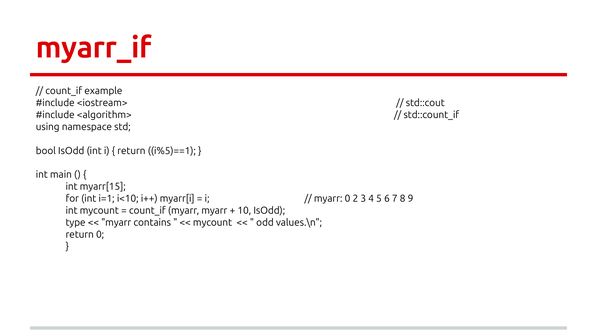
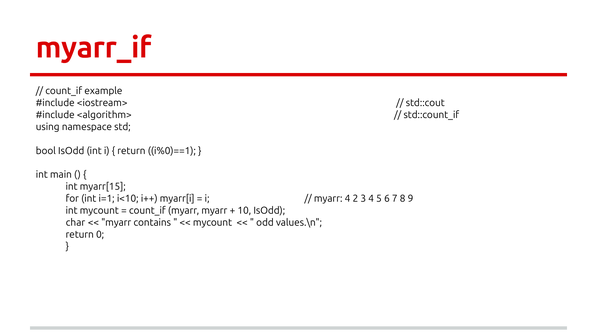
i%5)==1: i%5)==1 -> i%0)==1
myarr 0: 0 -> 4
type: type -> char
